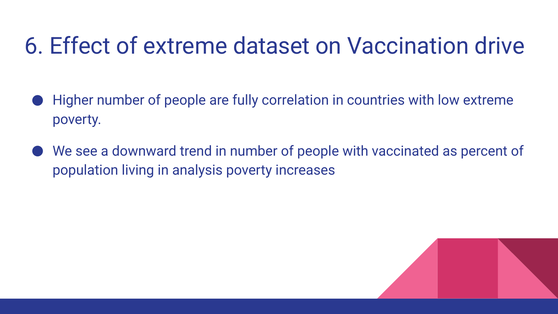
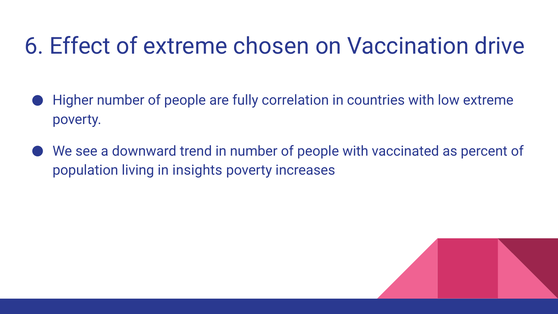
dataset: dataset -> chosen
analysis: analysis -> insights
